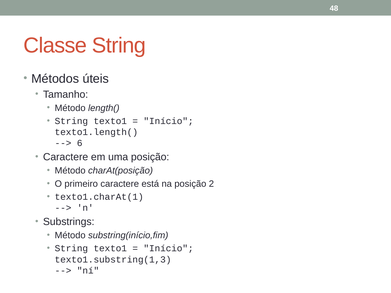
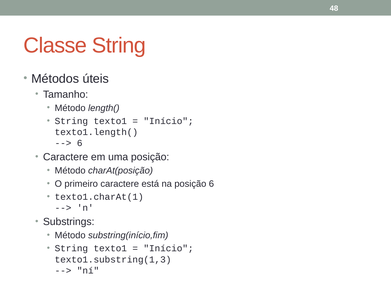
posição 2: 2 -> 6
